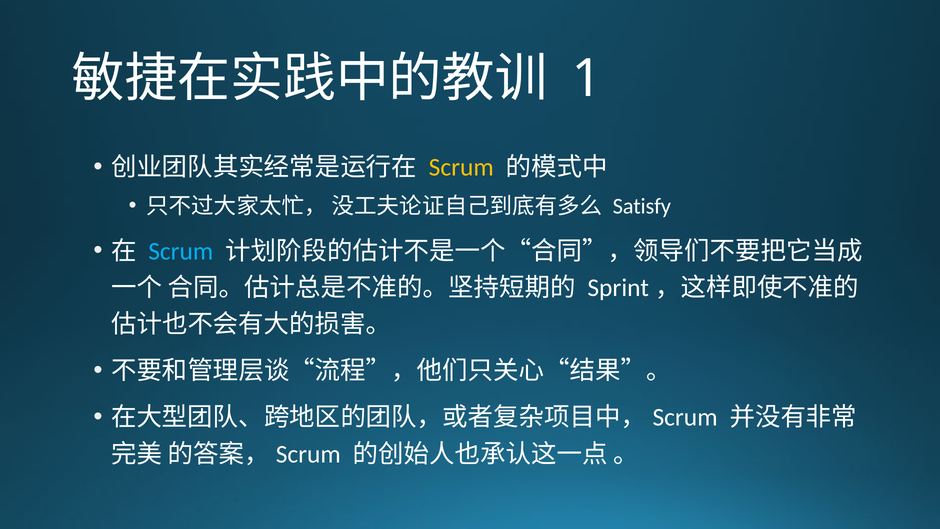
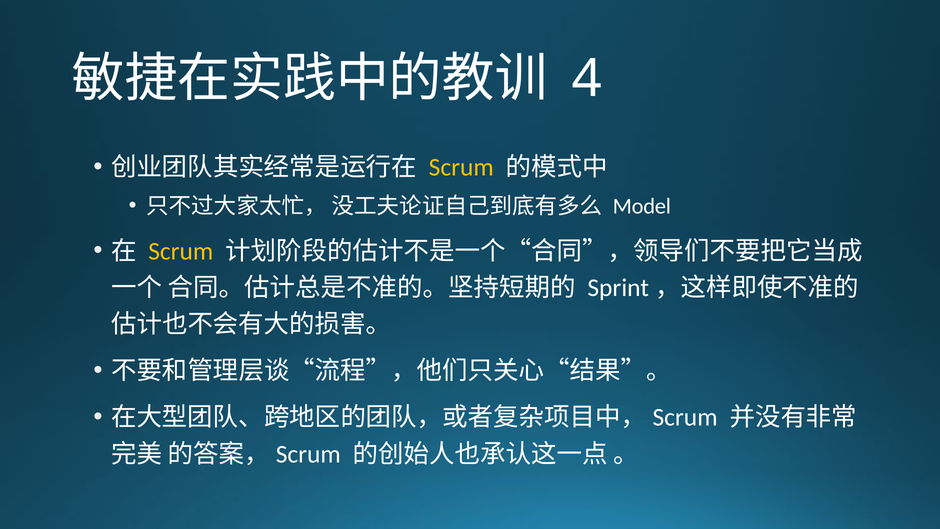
1: 1 -> 4
Satisfy: Satisfy -> Model
Scrum at (181, 251) colour: light blue -> yellow
